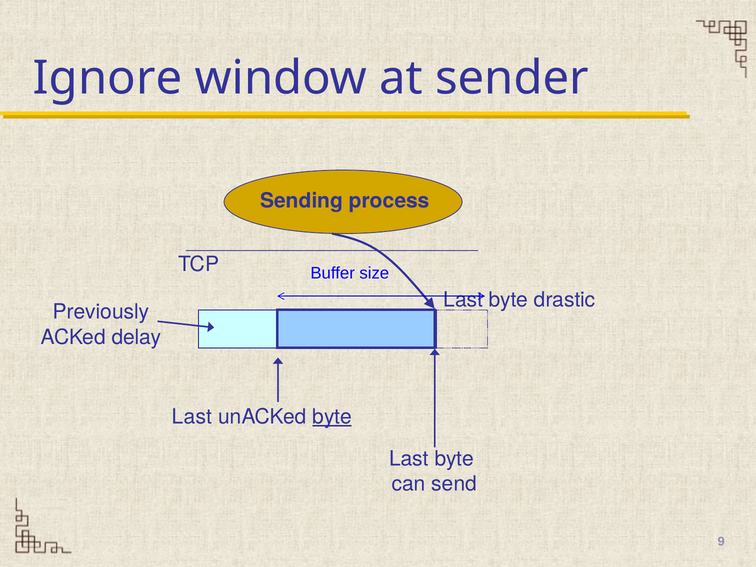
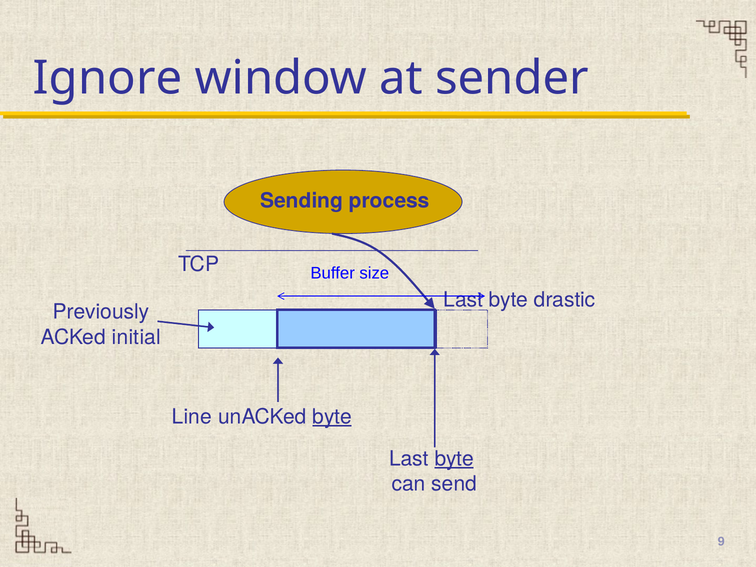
delay: delay -> initial
Last at (192, 417): Last -> Line
byte at (454, 459) underline: none -> present
